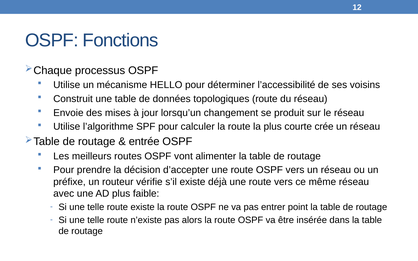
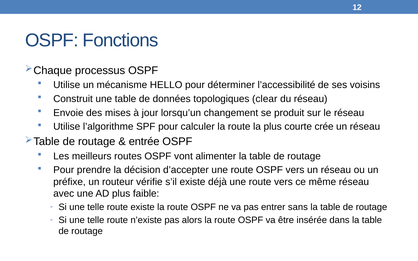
topologiques route: route -> clear
point: point -> sans
